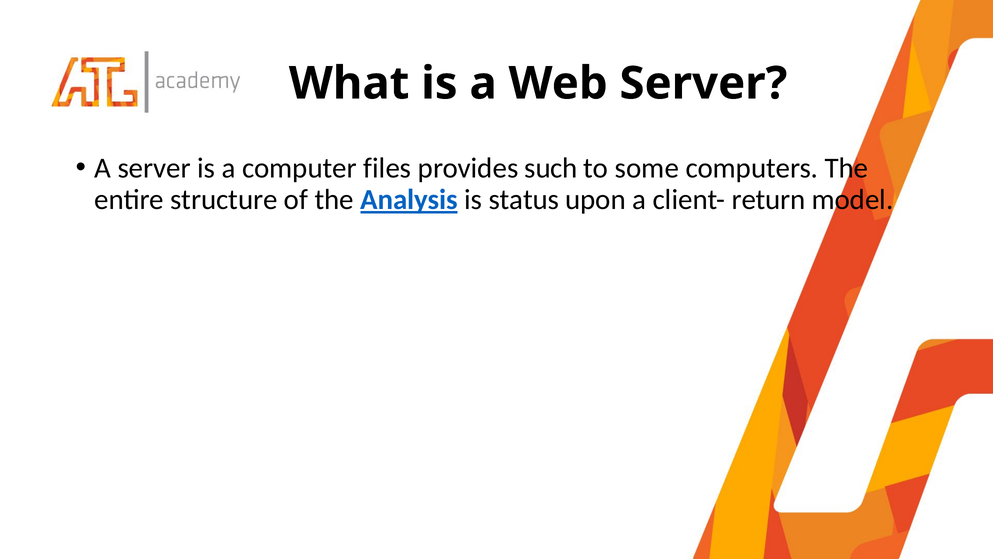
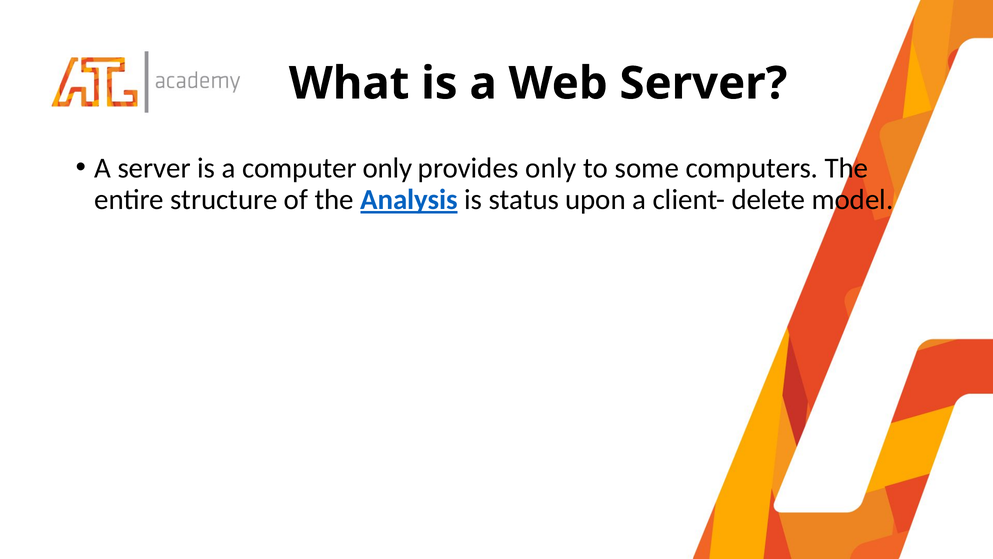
computer files: files -> only
provides such: such -> only
return: return -> delete
